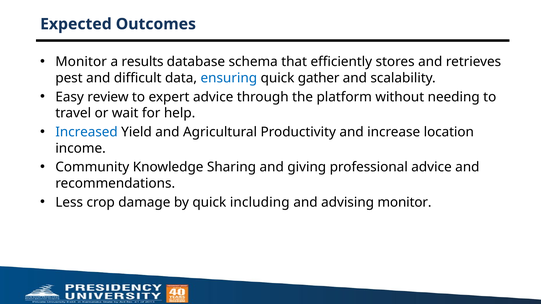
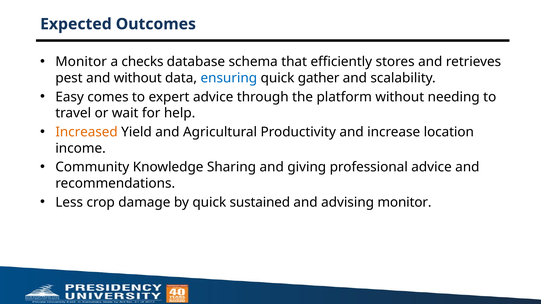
results: results -> checks
and difficult: difficult -> without
review: review -> comes
Increased colour: blue -> orange
including: including -> sustained
